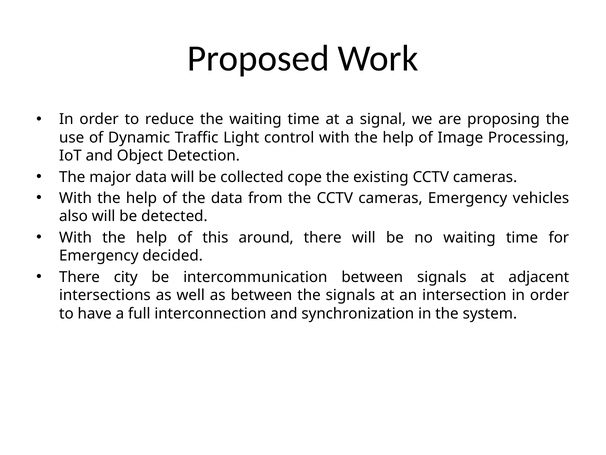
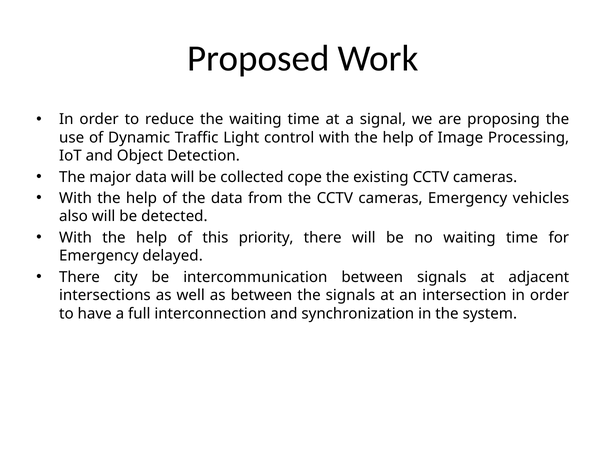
around: around -> priority
decided: decided -> delayed
